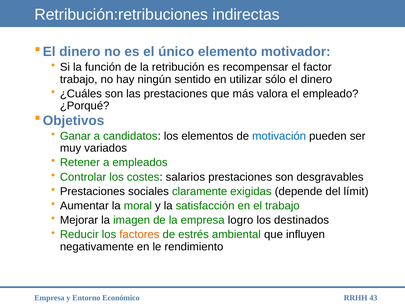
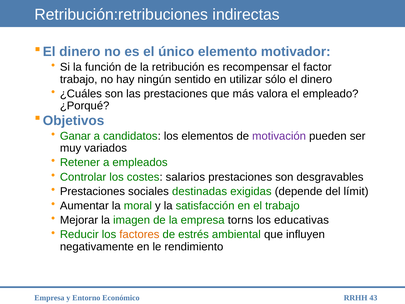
motivación colour: blue -> purple
claramente: claramente -> destinadas
logro: logro -> torns
destinados: destinados -> educativas
